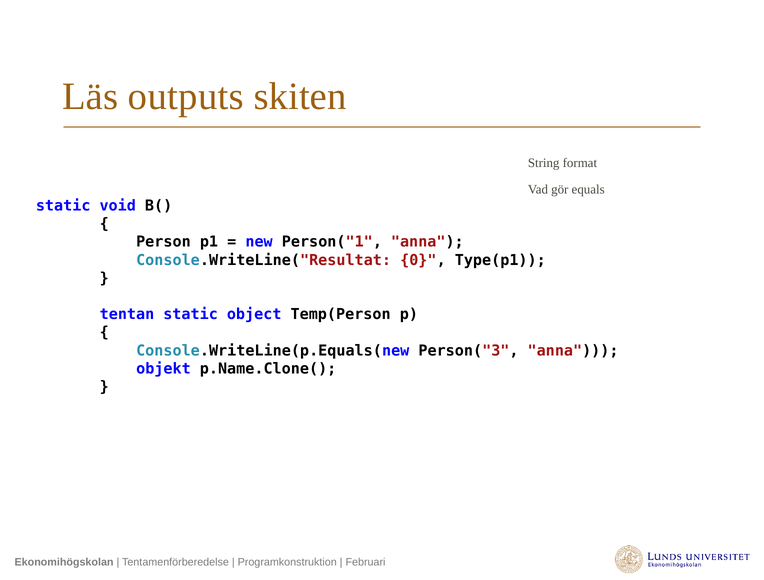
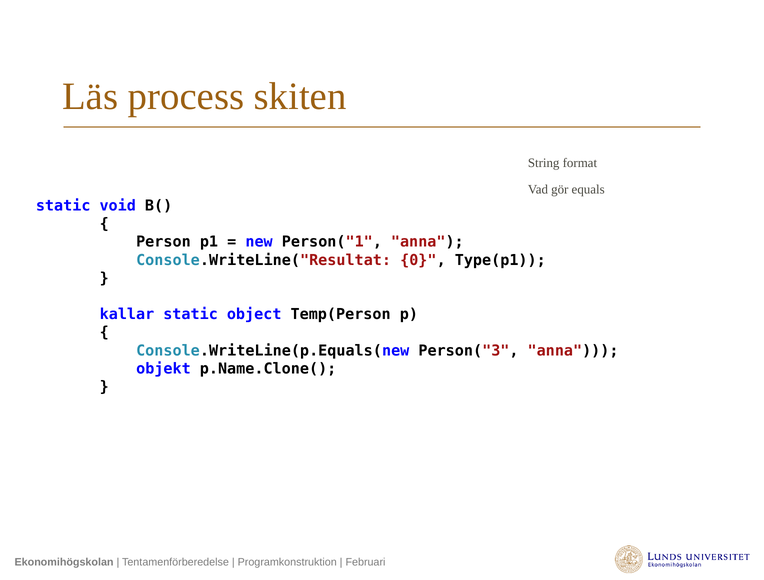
outputs: outputs -> process
tentan: tentan -> kallar
